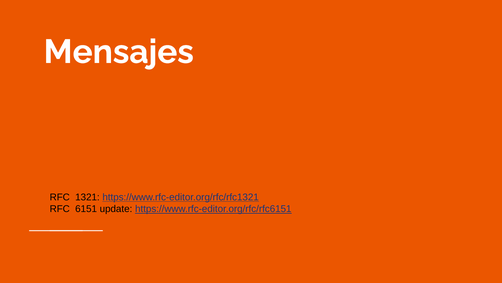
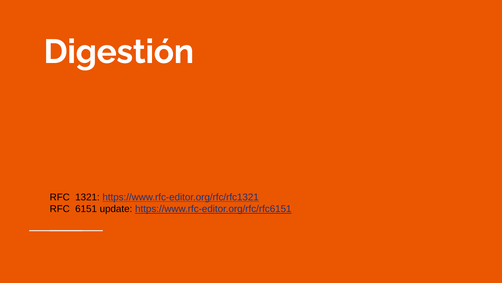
Mensajes: Mensajes -> Digestión
